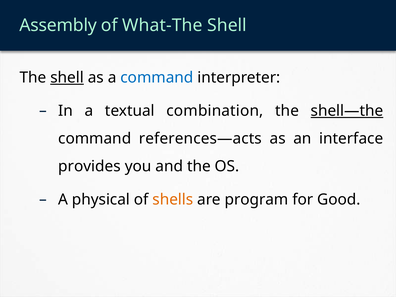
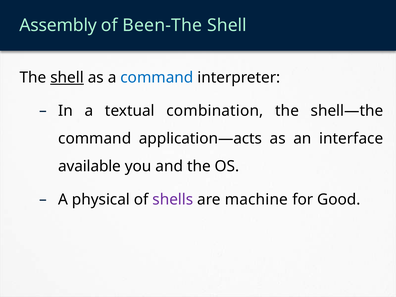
What-The: What-The -> Been-The
shell—the underline: present -> none
references—acts: references—acts -> application—acts
provides: provides -> available
shells colour: orange -> purple
program: program -> machine
